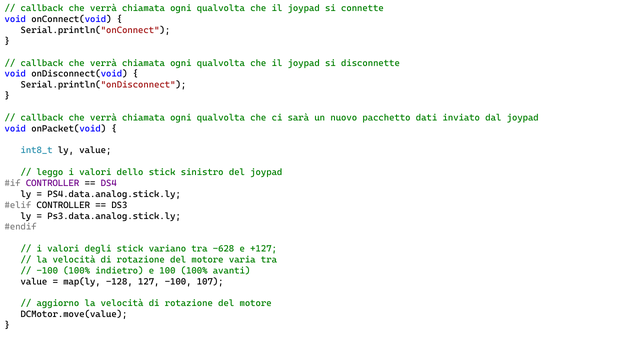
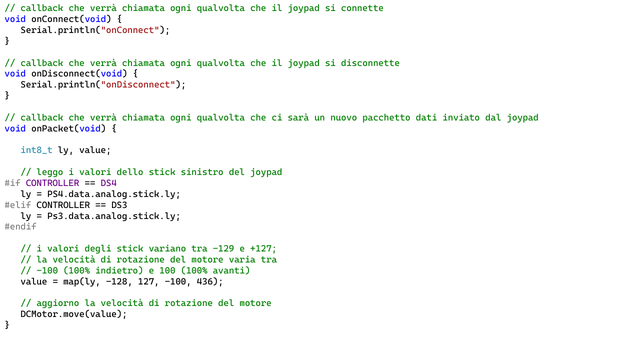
-628: -628 -> -129
107: 107 -> 436
